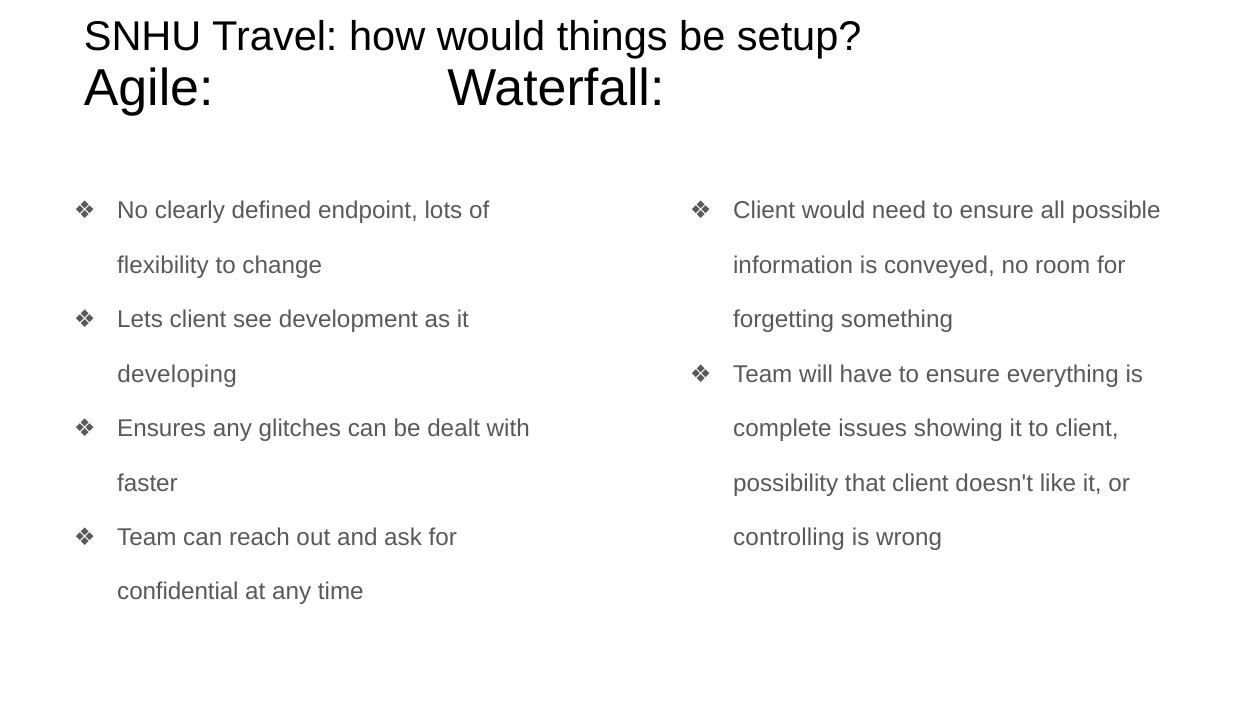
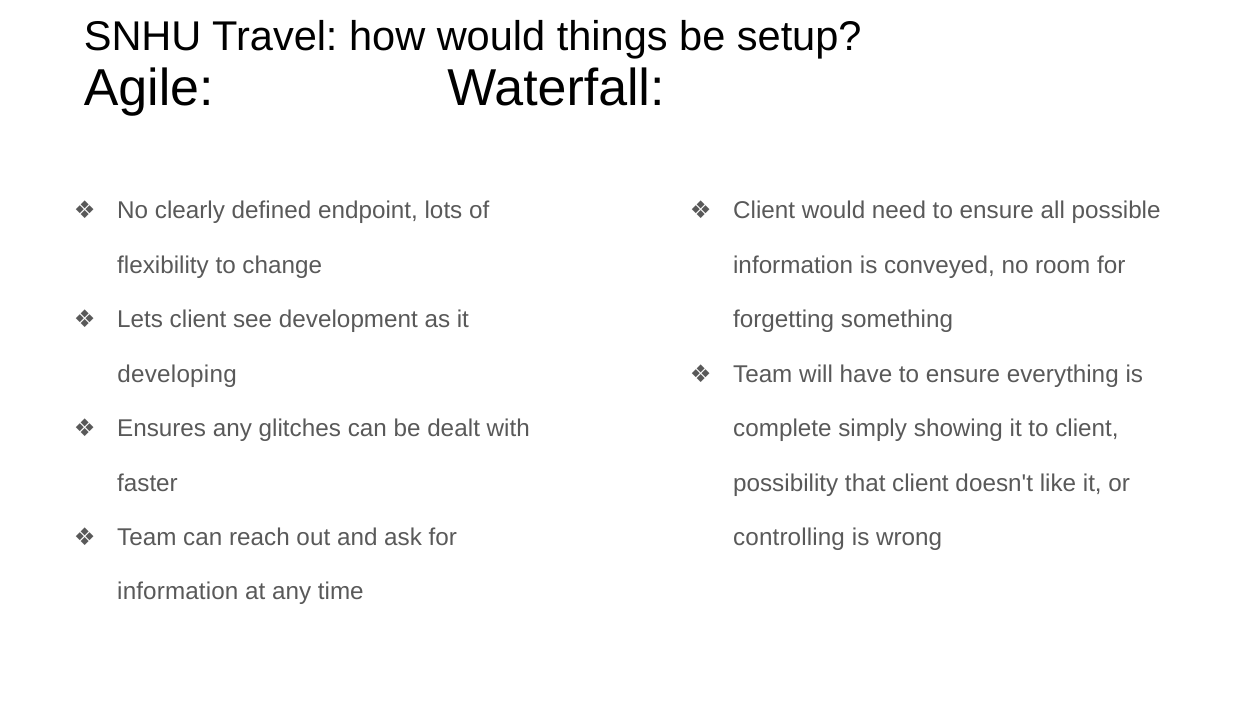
issues: issues -> simply
confidential at (178, 592): confidential -> information
